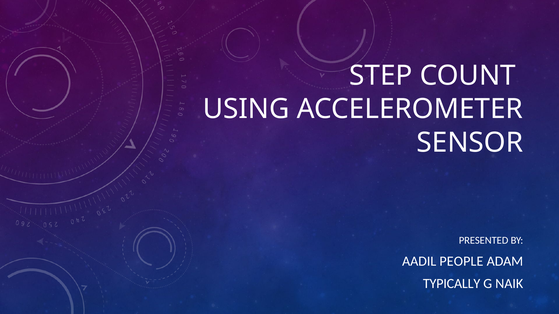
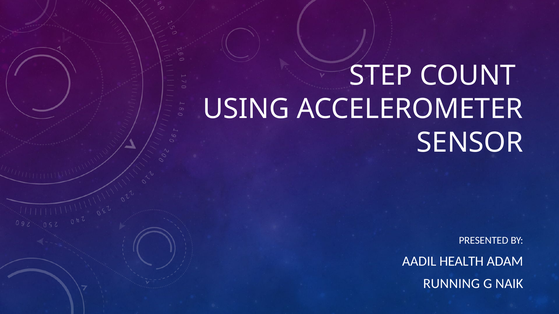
PEOPLE: PEOPLE -> HEALTH
TYPICALLY: TYPICALLY -> RUNNING
